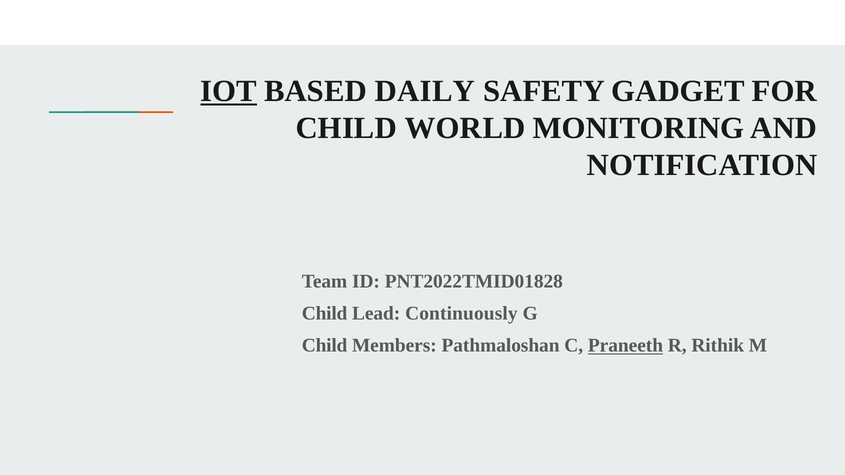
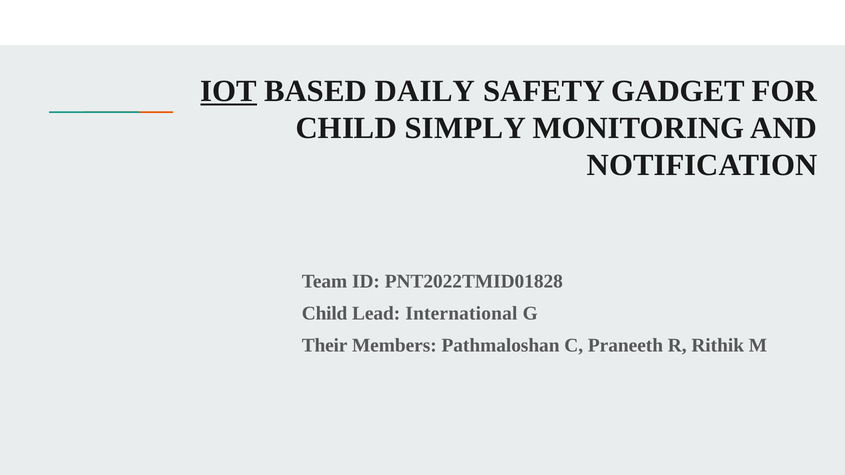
WORLD: WORLD -> SIMPLY
Continuously: Continuously -> International
Child at (325, 346): Child -> Their
Praneeth underline: present -> none
